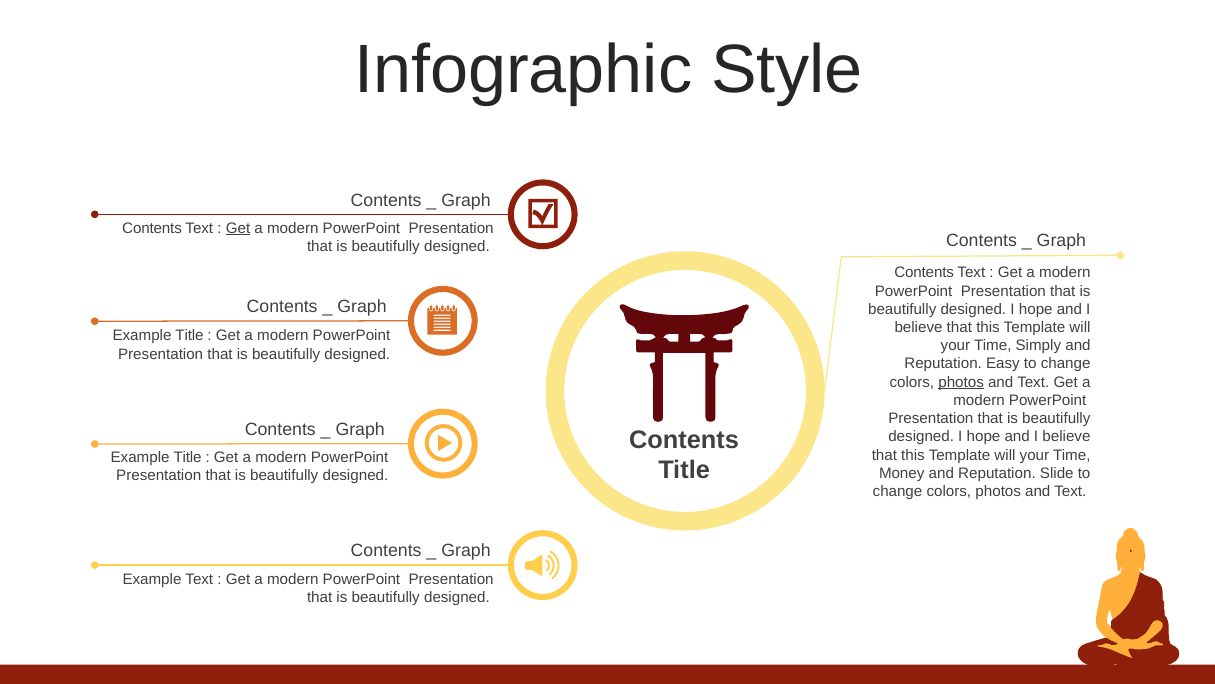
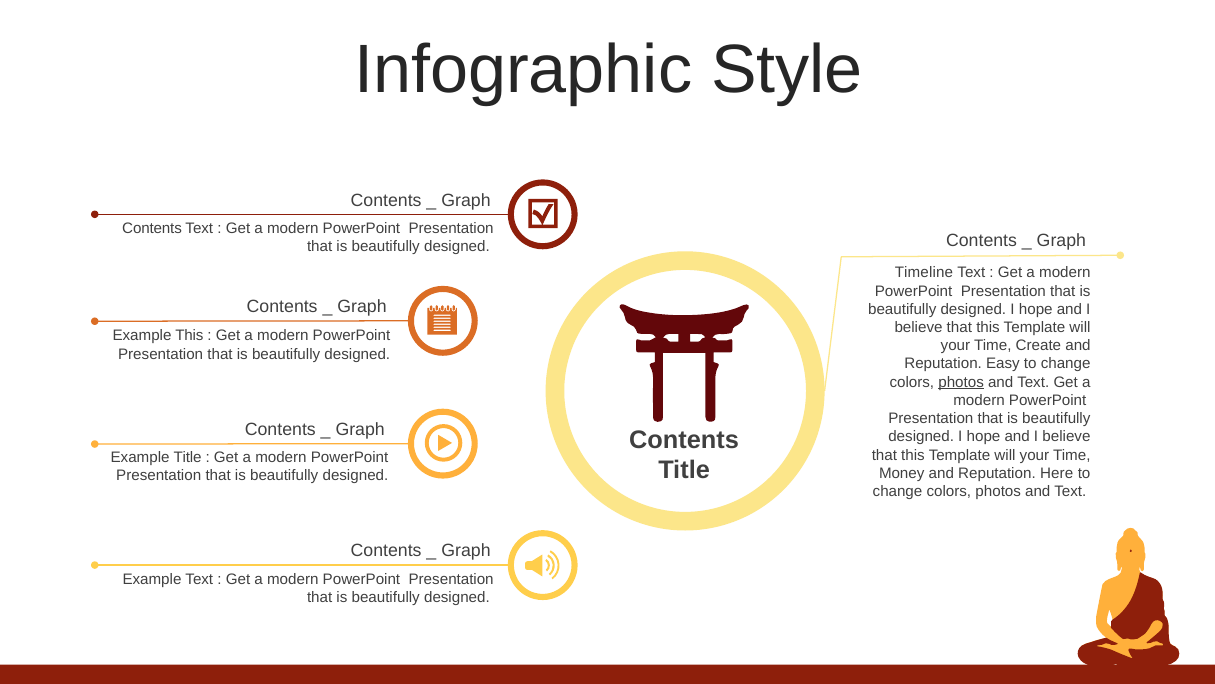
Get at (238, 228) underline: present -> none
Contents at (924, 273): Contents -> Timeline
Title at (189, 336): Title -> This
Simply: Simply -> Create
Slide: Slide -> Here
